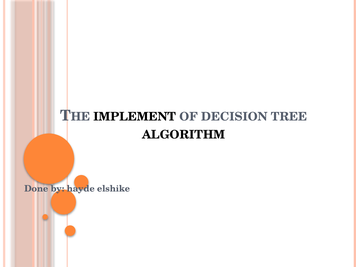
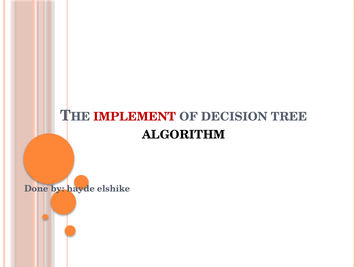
IMPLEMENT colour: black -> red
